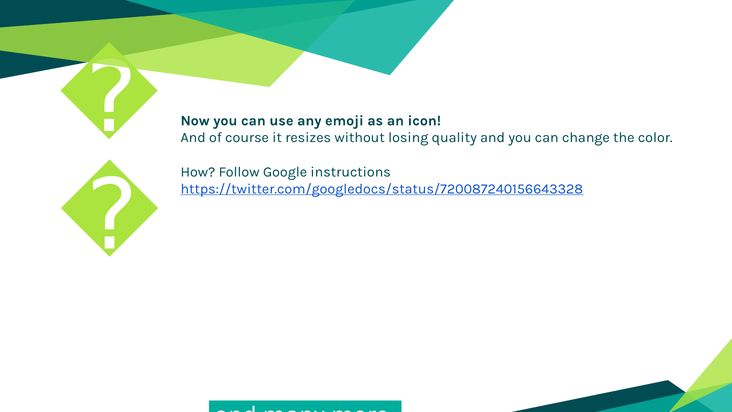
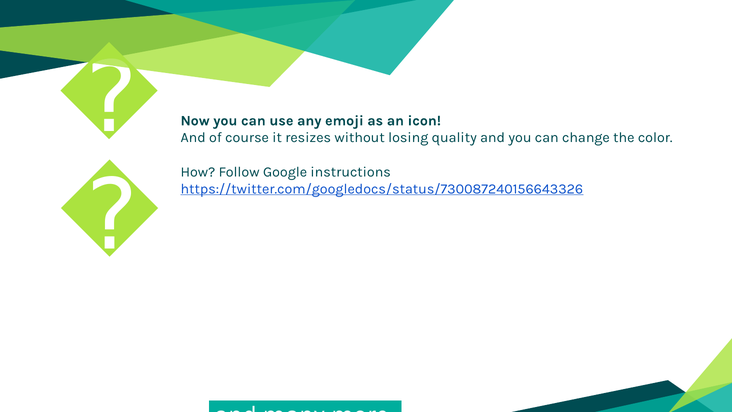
https://twitter.com/googledocs/status/720087240156643328: https://twitter.com/googledocs/status/720087240156643328 -> https://twitter.com/googledocs/status/730087240156643326
